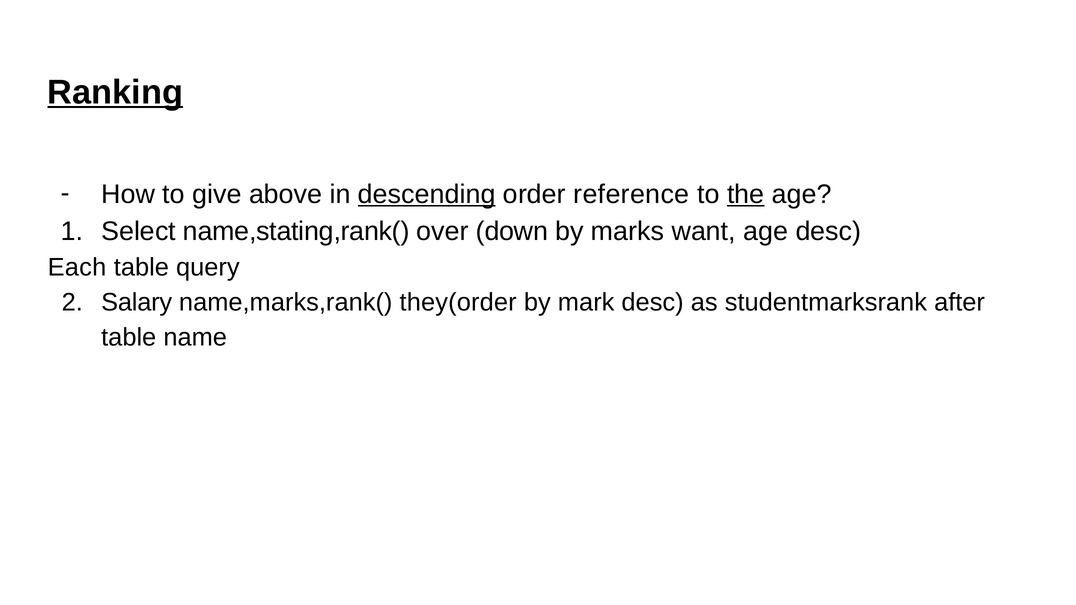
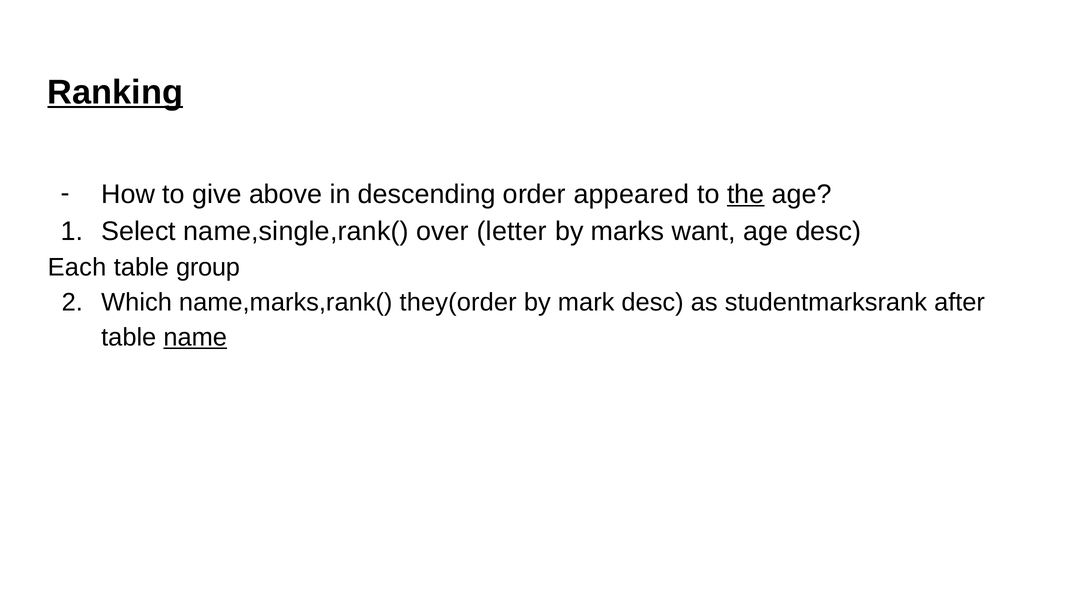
descending underline: present -> none
reference: reference -> appeared
name,stating,rank(: name,stating,rank( -> name,single,rank(
down: down -> letter
query: query -> group
Salary: Salary -> Which
name underline: none -> present
